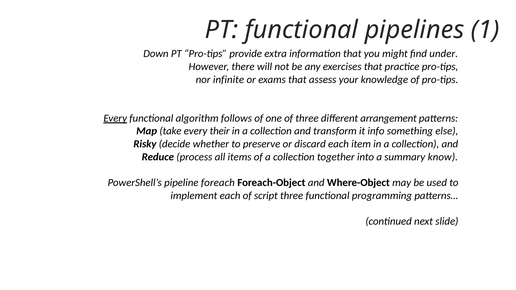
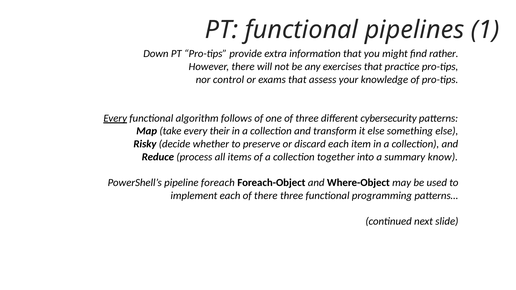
under: under -> rather
infinite: infinite -> control
arrangement: arrangement -> cybersecurity
it info: info -> else
of script: script -> there
